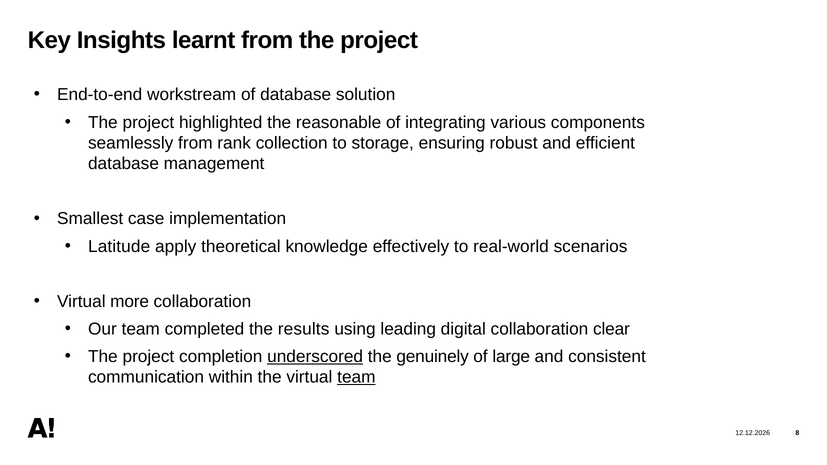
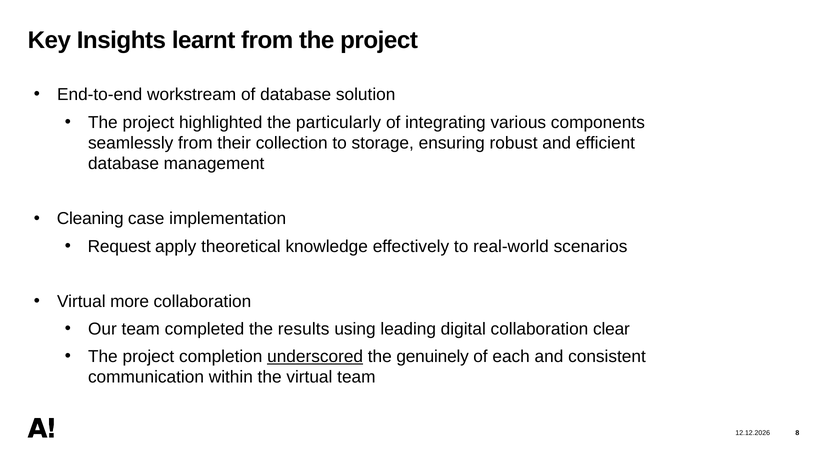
reasonable: reasonable -> particularly
rank: rank -> their
Smallest: Smallest -> Cleaning
Latitude: Latitude -> Request
large: large -> each
team at (356, 377) underline: present -> none
